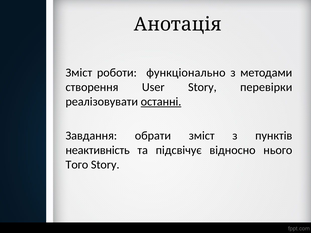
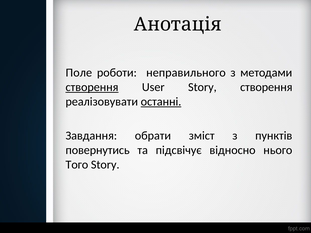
Зміст at (79, 73): Зміст -> Поле
функціонально: функціонально -> неправильного
створення at (92, 87) underline: none -> present
Story перевірки: перевірки -> створення
неактивність: неактивність -> повернутись
